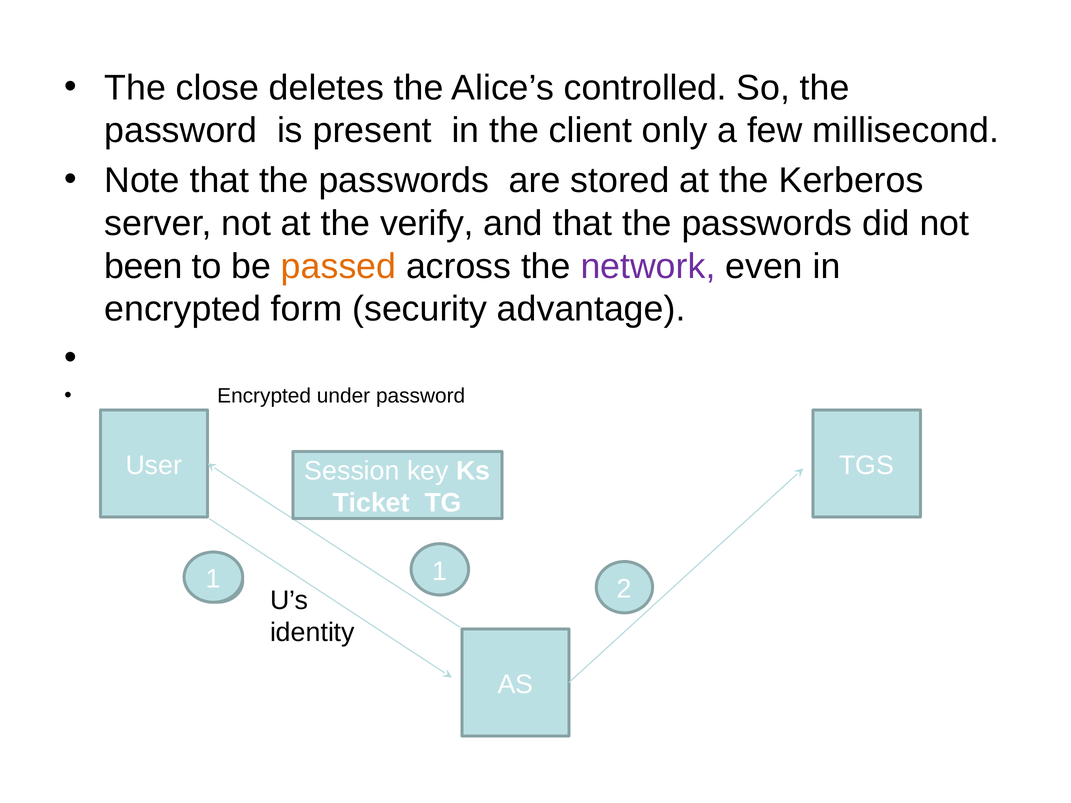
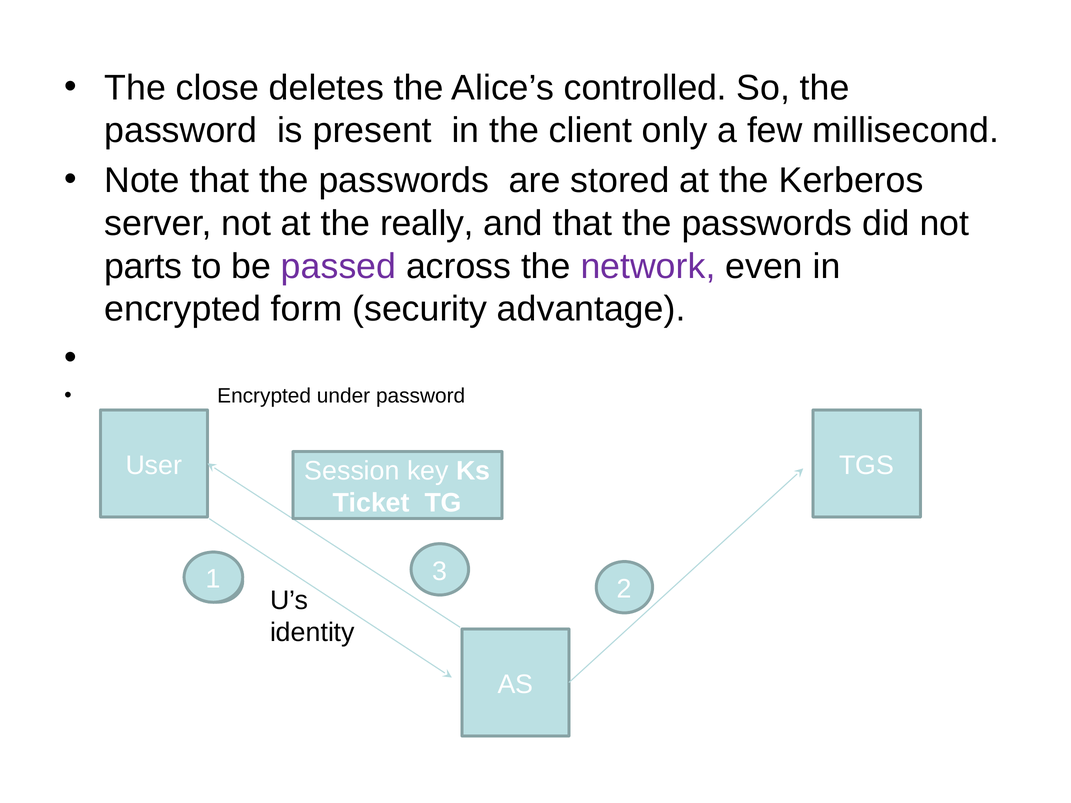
verify: verify -> really
been: been -> parts
passed colour: orange -> purple
1 at (440, 571): 1 -> 3
